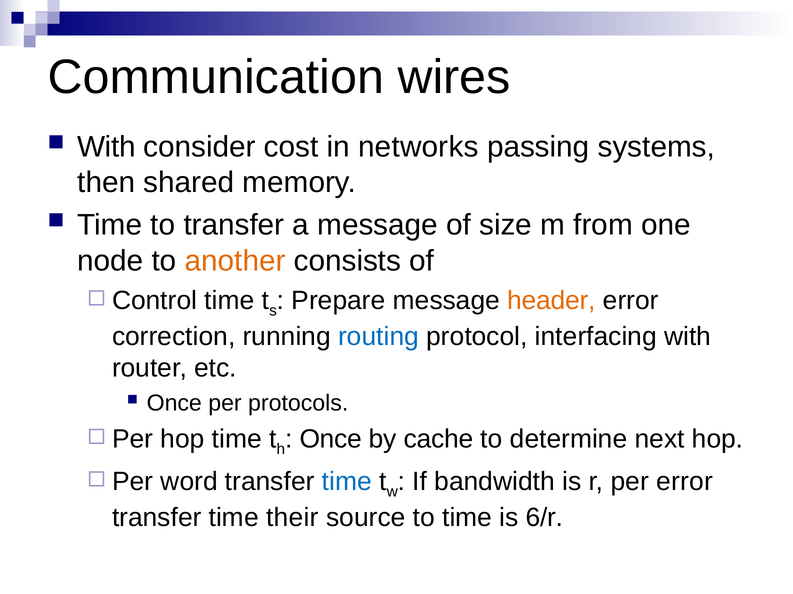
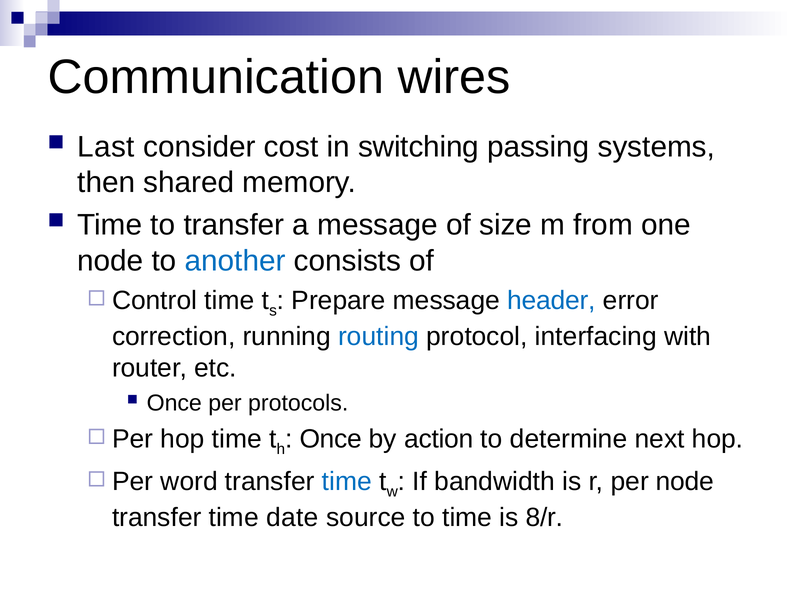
With at (106, 147): With -> Last
networks: networks -> switching
another colour: orange -> blue
header colour: orange -> blue
cache: cache -> action
per error: error -> node
their: their -> date
6/r: 6/r -> 8/r
